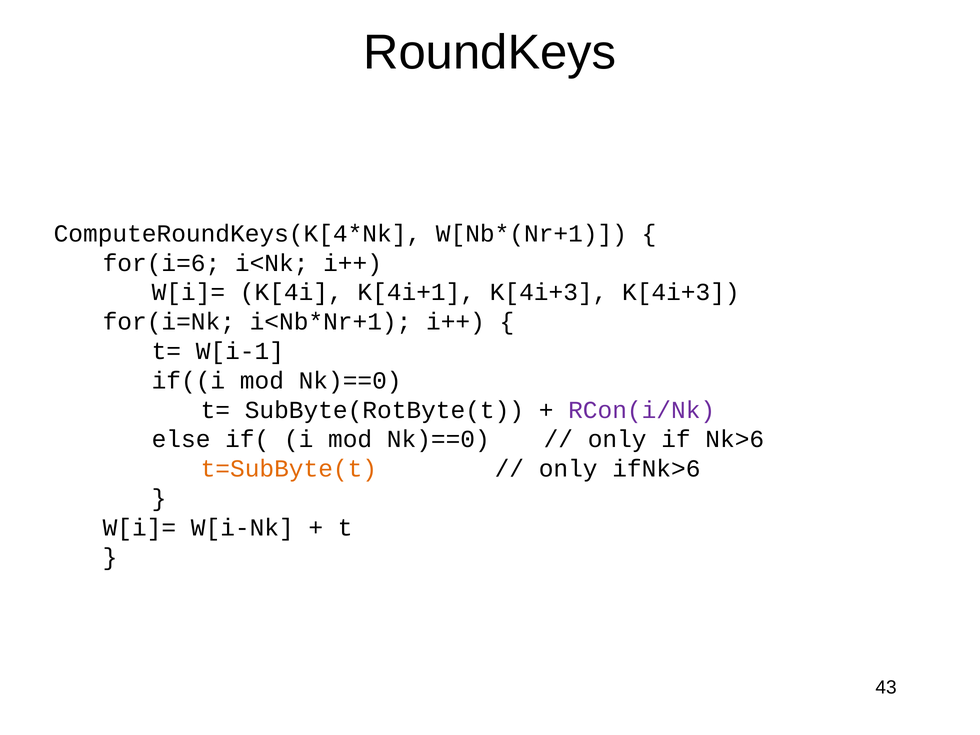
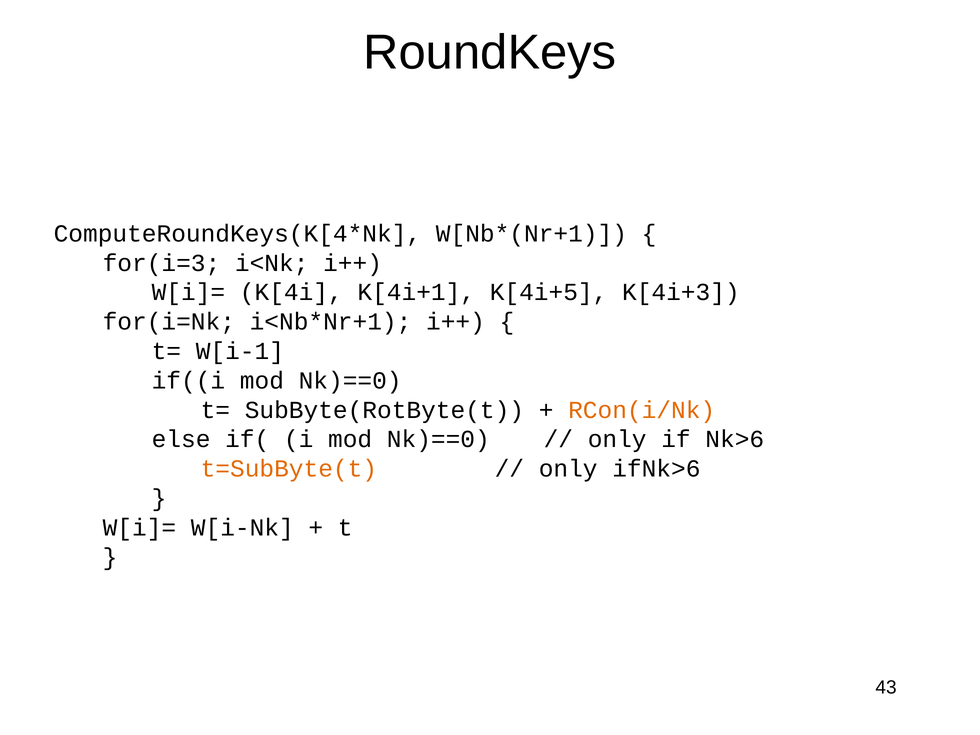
for(i=6: for(i=6 -> for(i=3
K[4i+1 K[4i+3: K[4i+3 -> K[4i+5
RCon(i/Nk colour: purple -> orange
